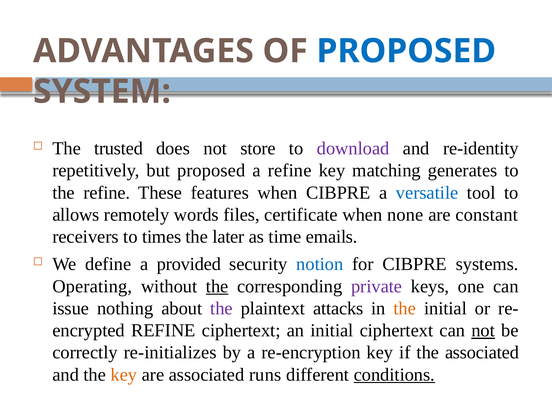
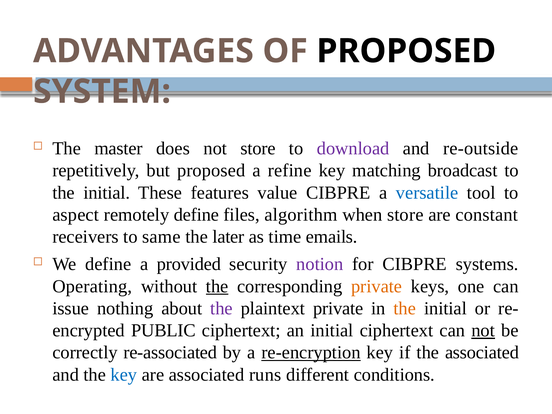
PROPOSED at (406, 51) colour: blue -> black
trusted: trusted -> master
re-identity: re-identity -> re-outside
generates: generates -> broadcast
refine at (107, 193): refine -> initial
features when: when -> value
allows: allows -> aspect
remotely words: words -> define
certificate: certificate -> algorithm
when none: none -> store
times: times -> same
notion colour: blue -> purple
private at (377, 286) colour: purple -> orange
plaintext attacks: attacks -> private
REFINE at (163, 330): REFINE -> PUBLIC
re-initializes: re-initializes -> re-associated
re-encryption underline: none -> present
key at (124, 375) colour: orange -> blue
conditions underline: present -> none
